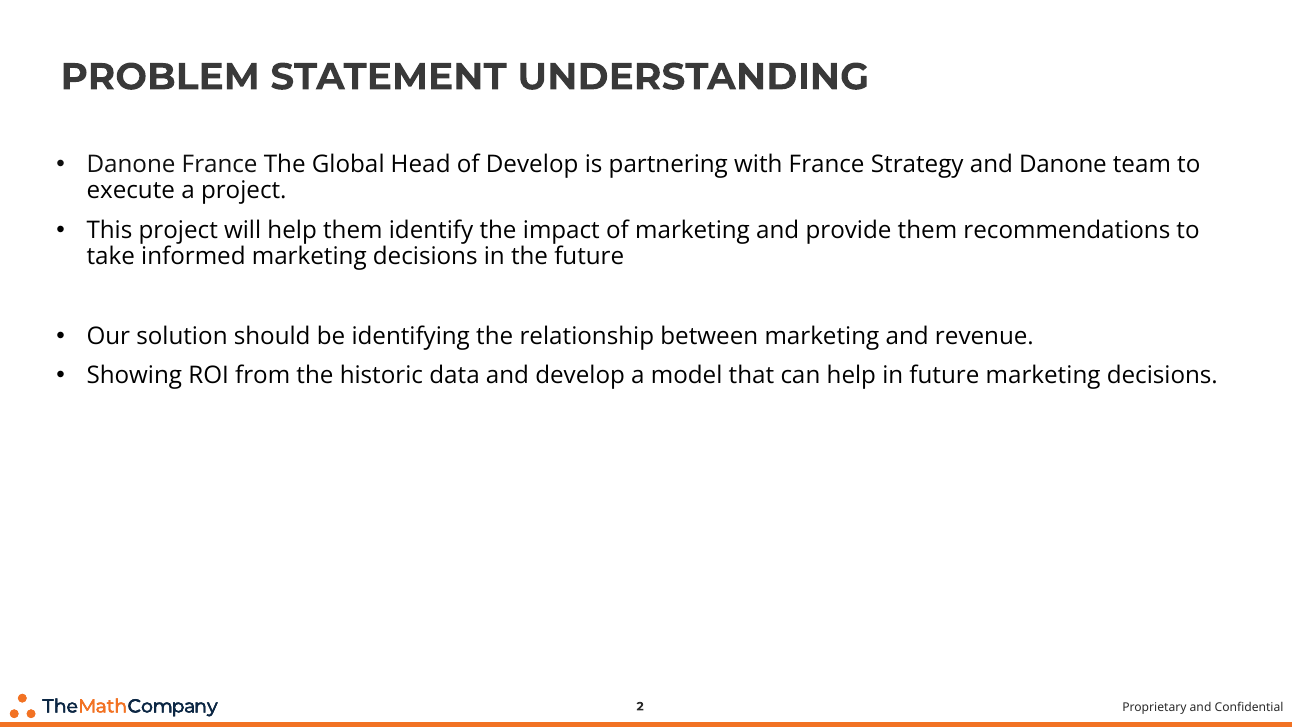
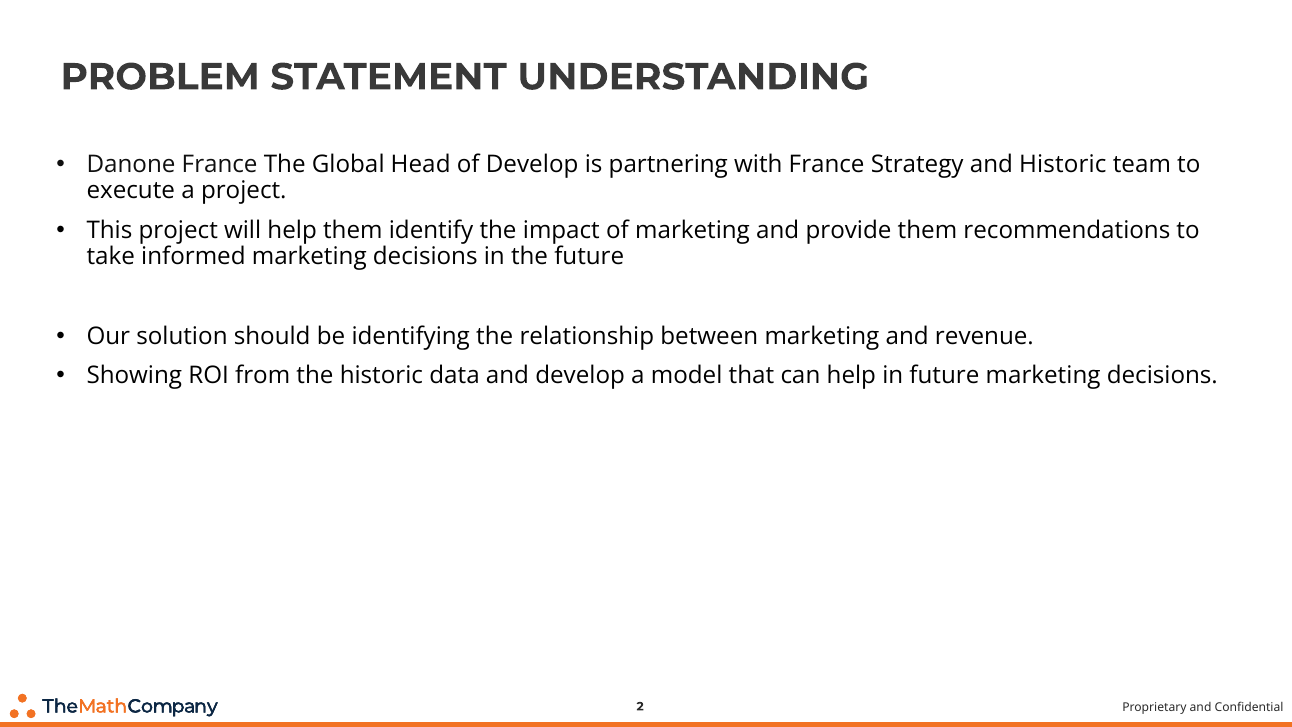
and Danone: Danone -> Historic
